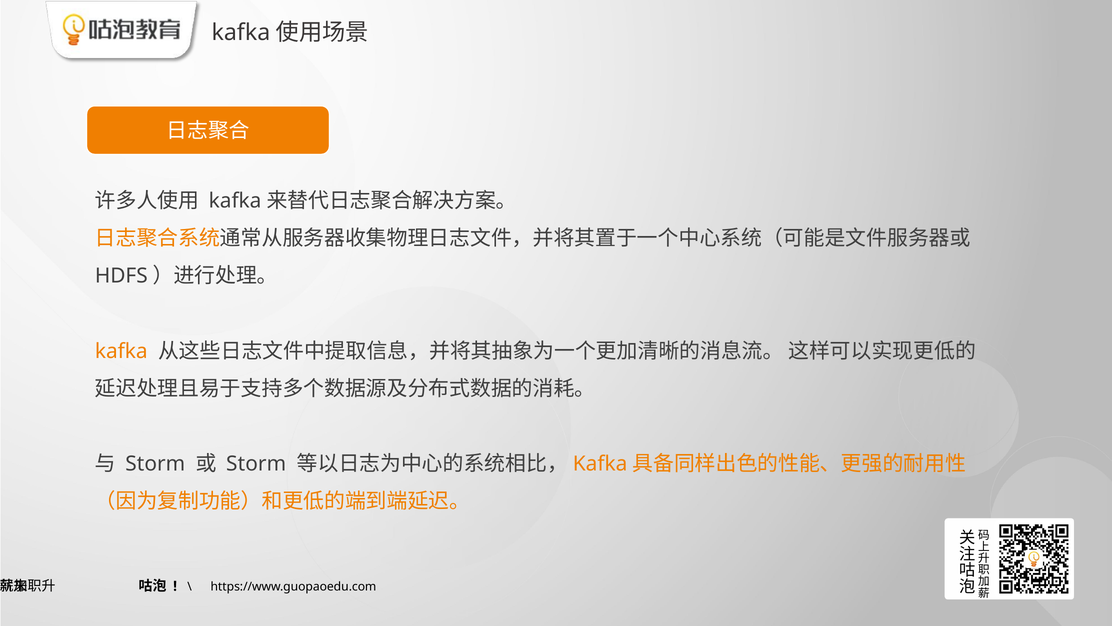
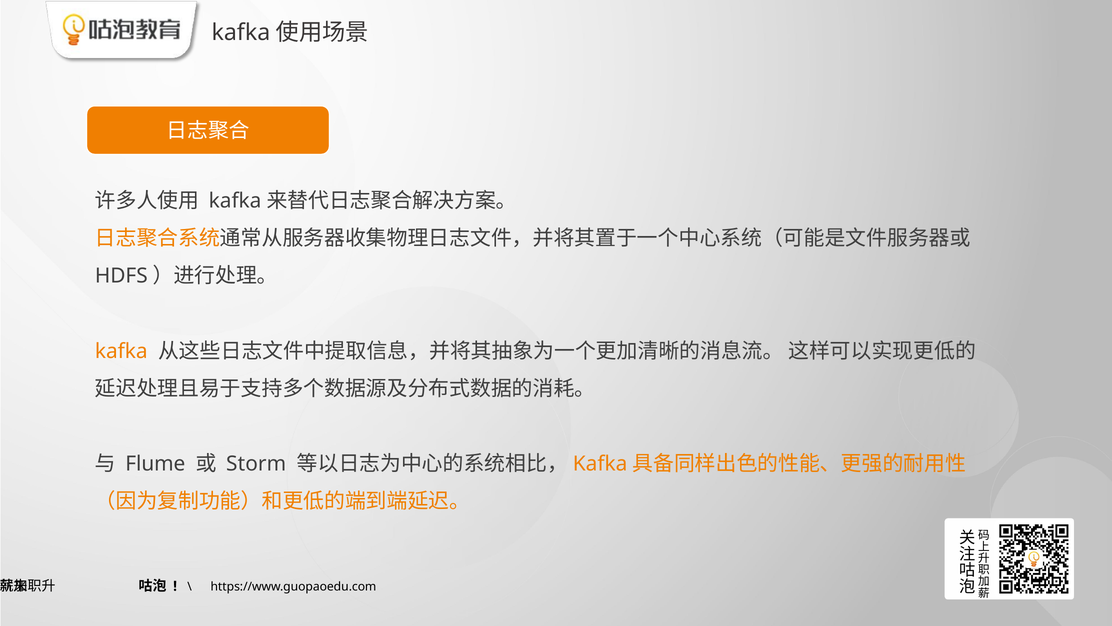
Storm at (155, 463): Storm -> Flume
